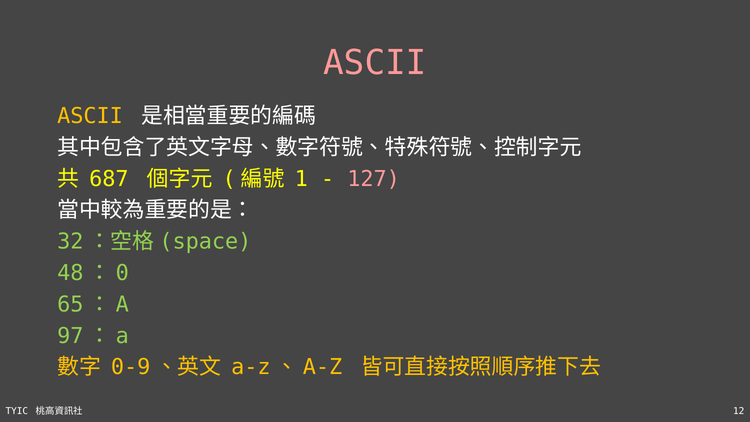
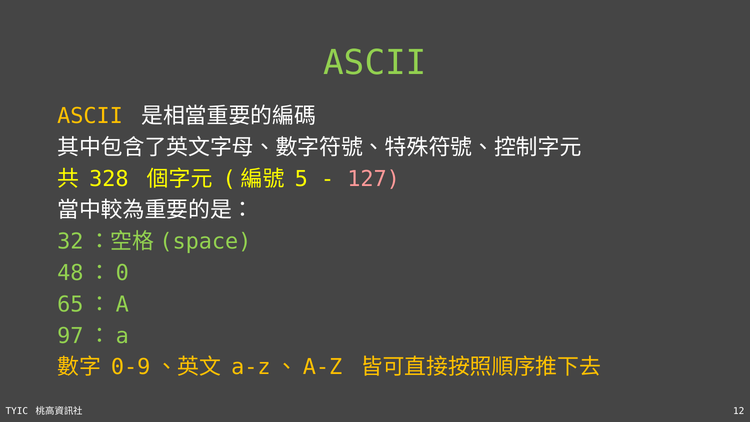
ASCII at (375, 63) colour: pink -> light green
687: 687 -> 328
1: 1 -> 5
